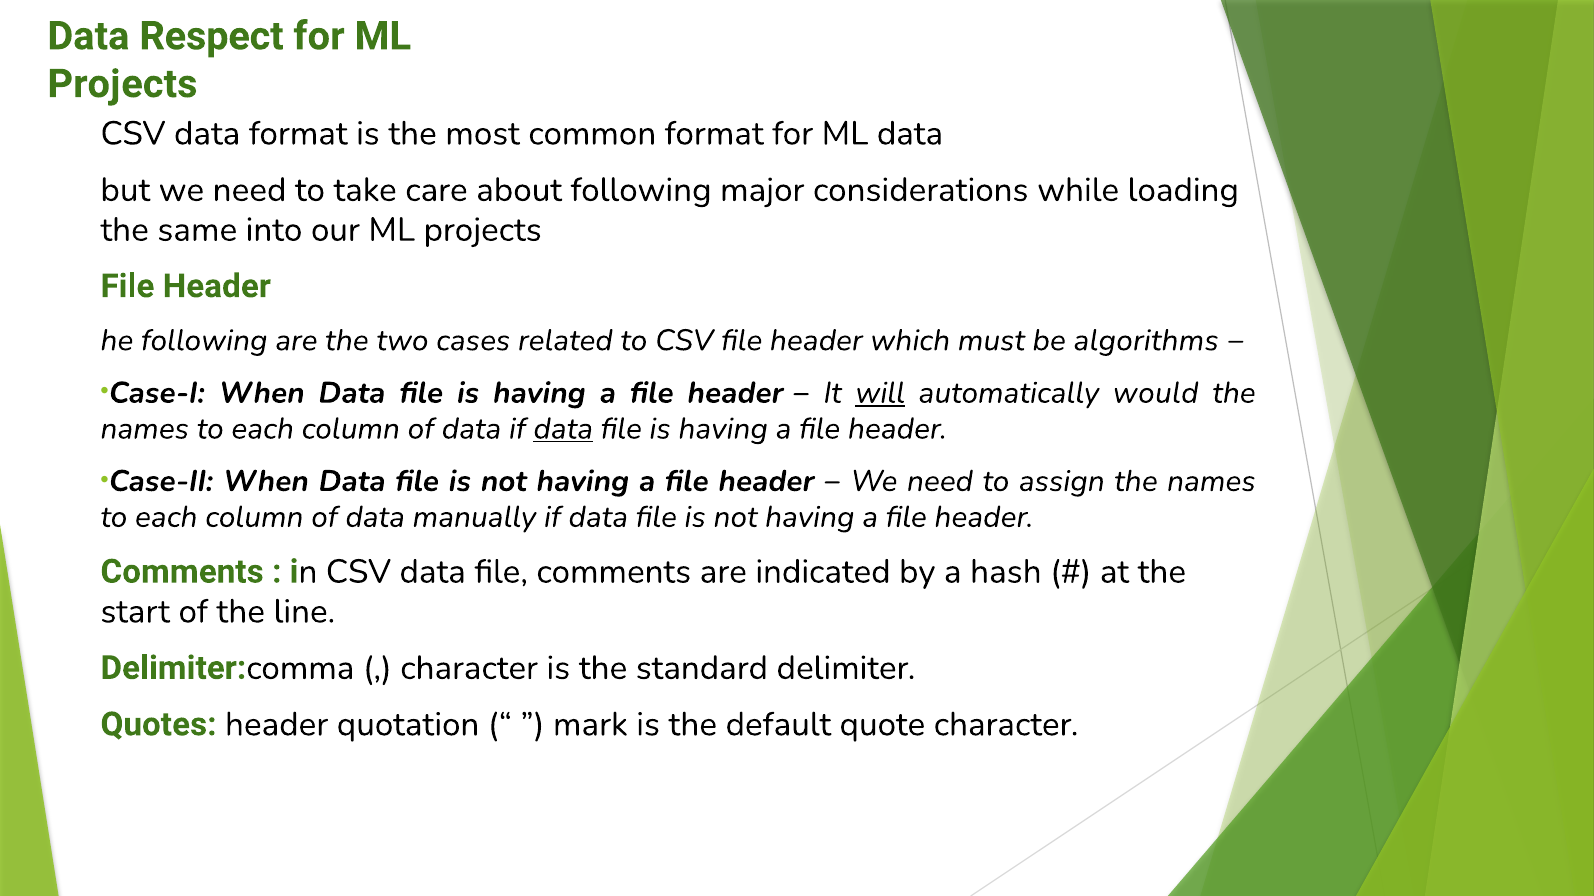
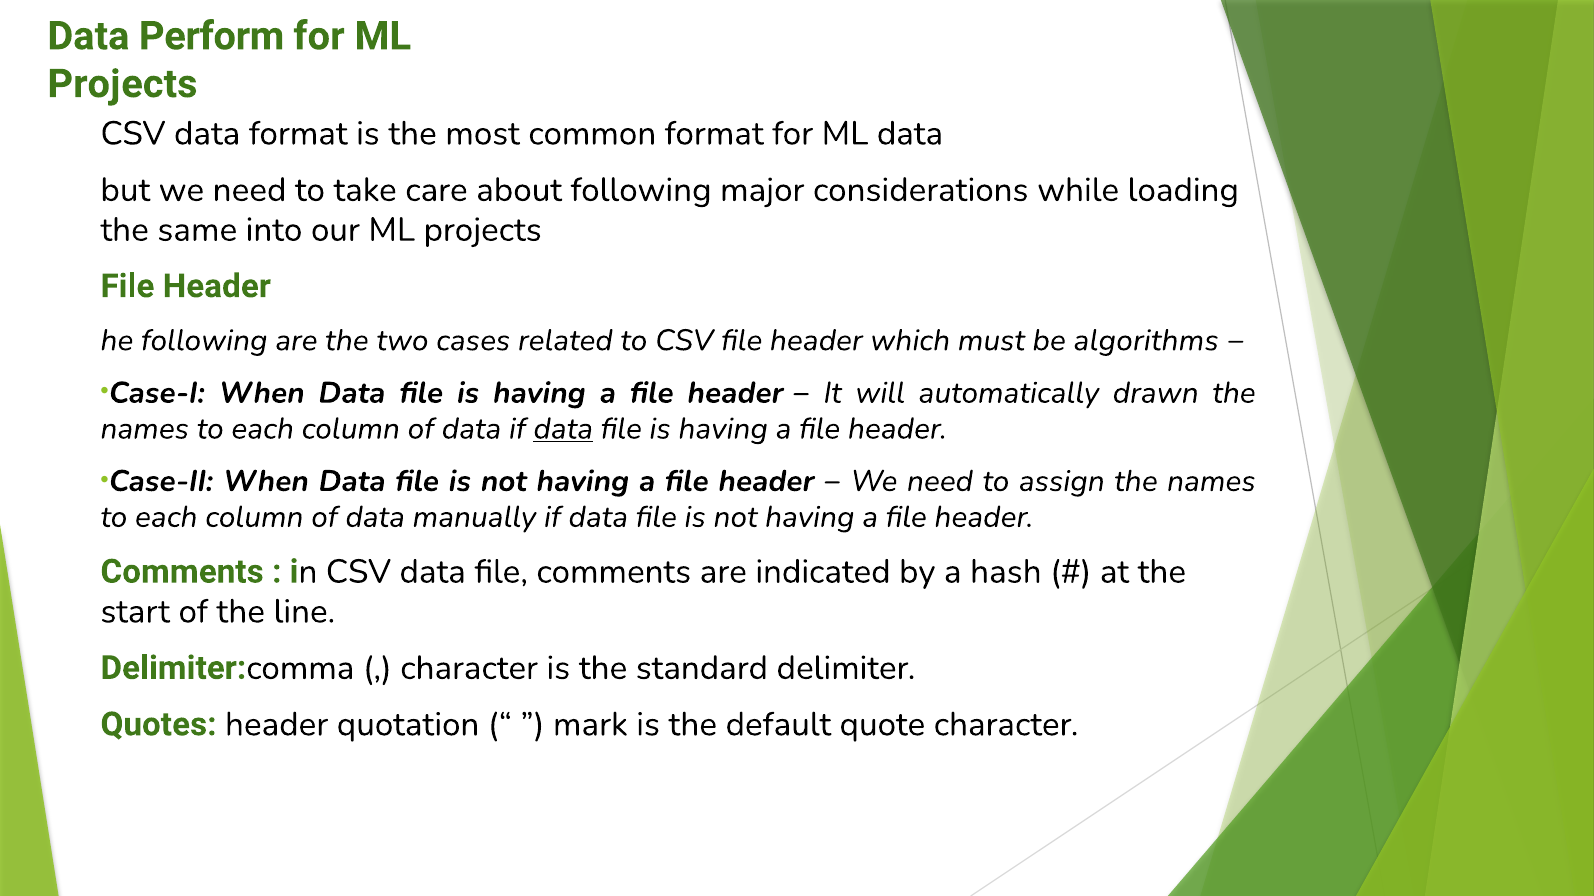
Respect: Respect -> Perform
will underline: present -> none
would: would -> drawn
